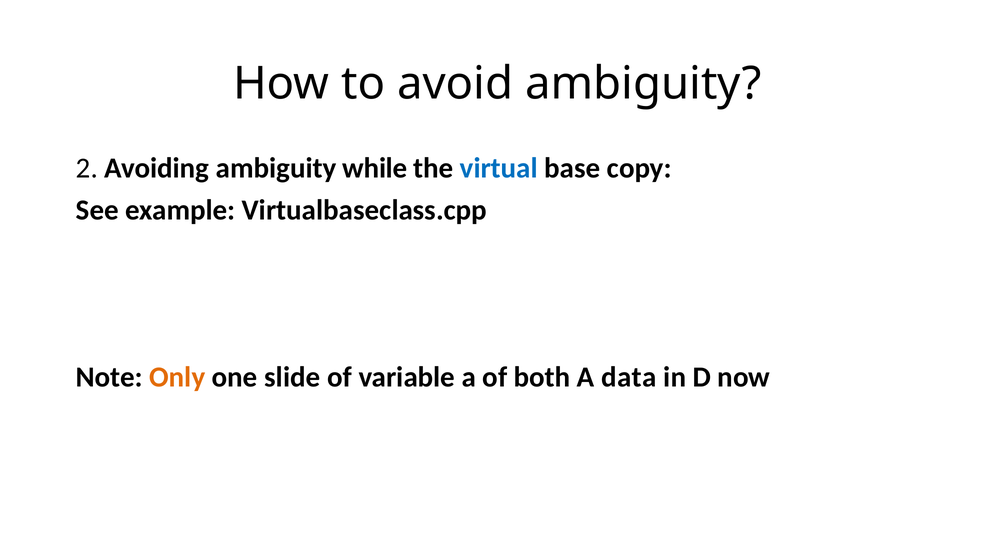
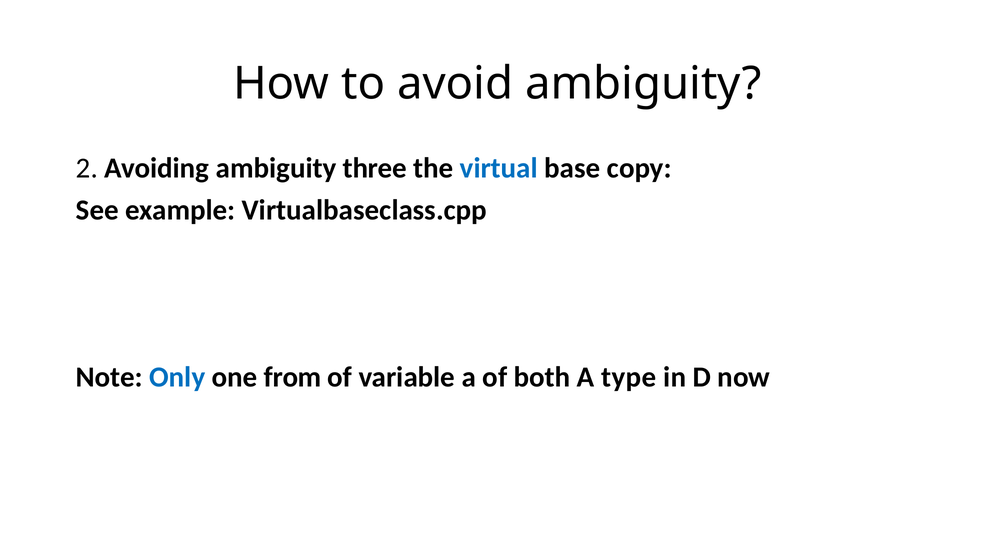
while: while -> three
Only colour: orange -> blue
slide: slide -> from
data: data -> type
